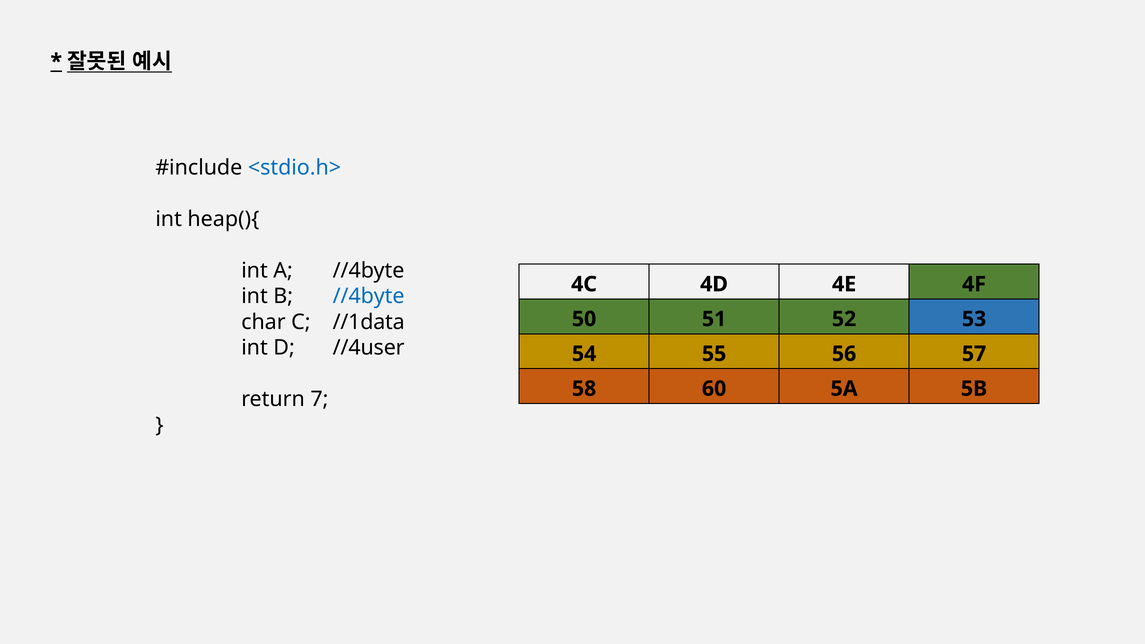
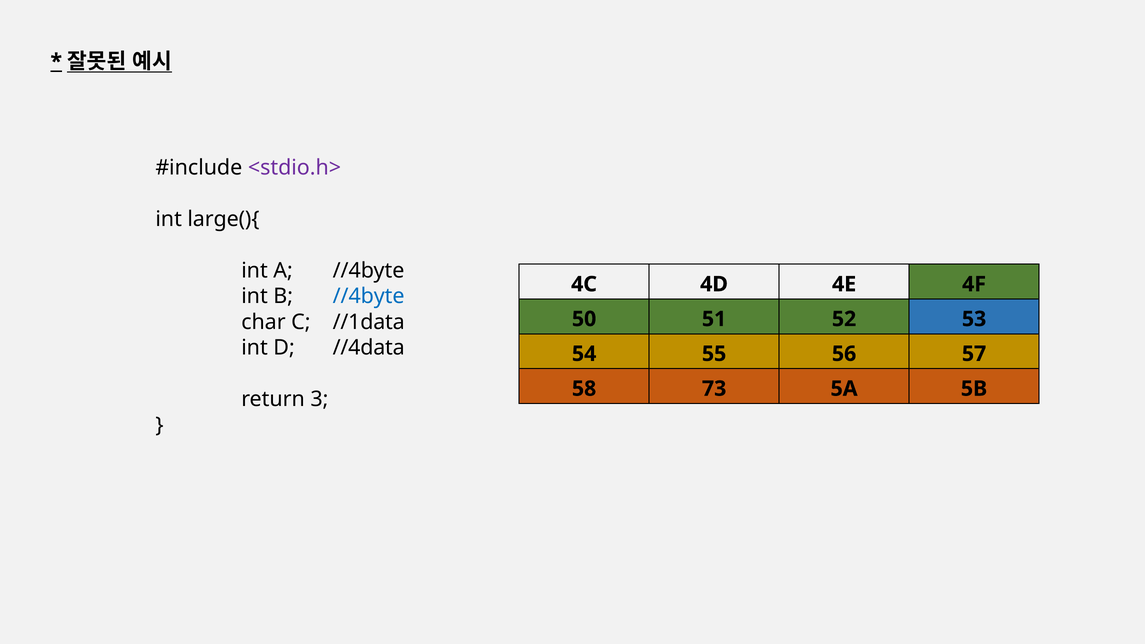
<stdio.h> colour: blue -> purple
heap(){: heap(){ -> large(){
//4user: //4user -> //4data
60: 60 -> 73
7: 7 -> 3
